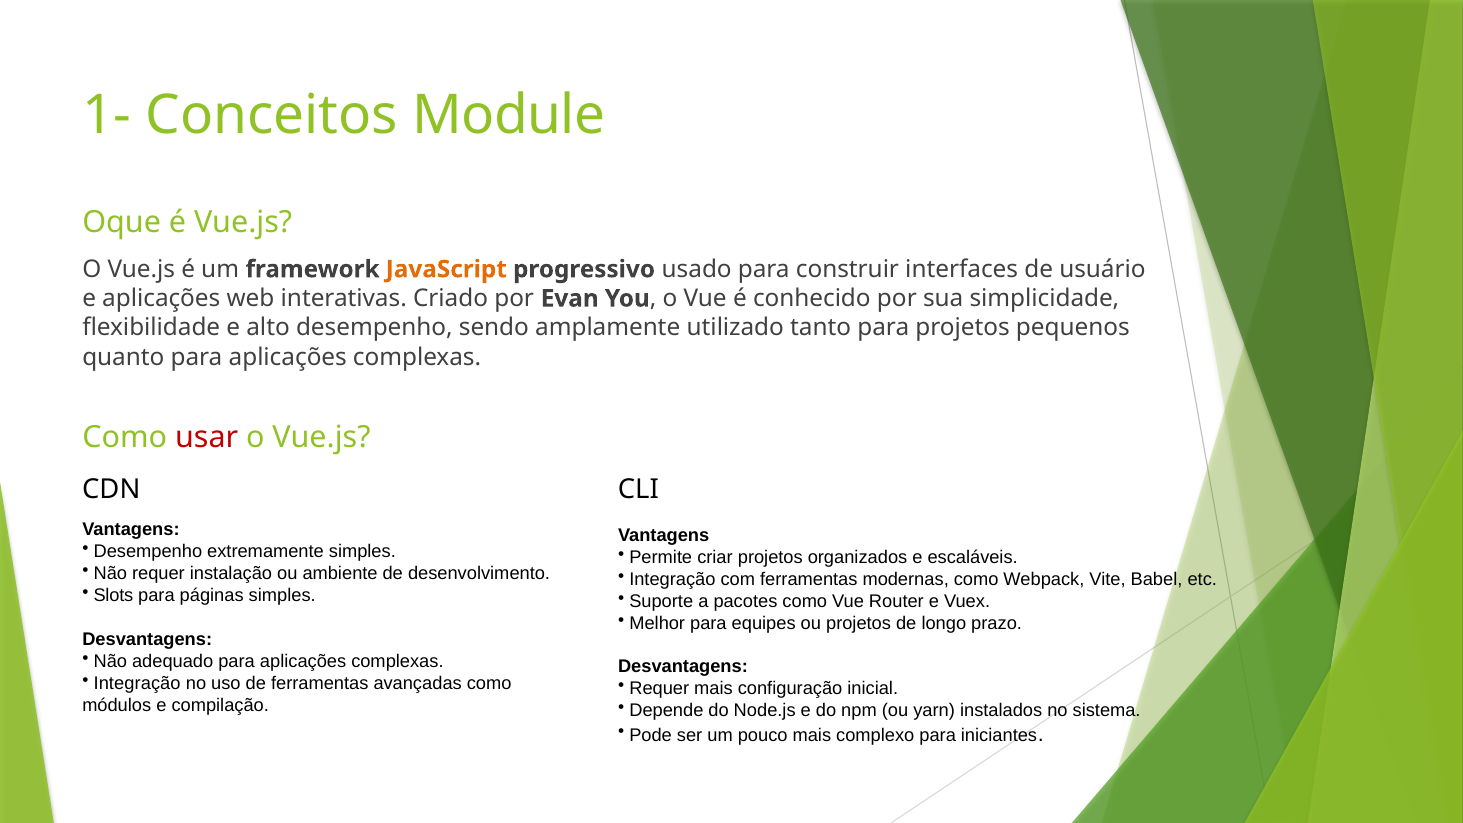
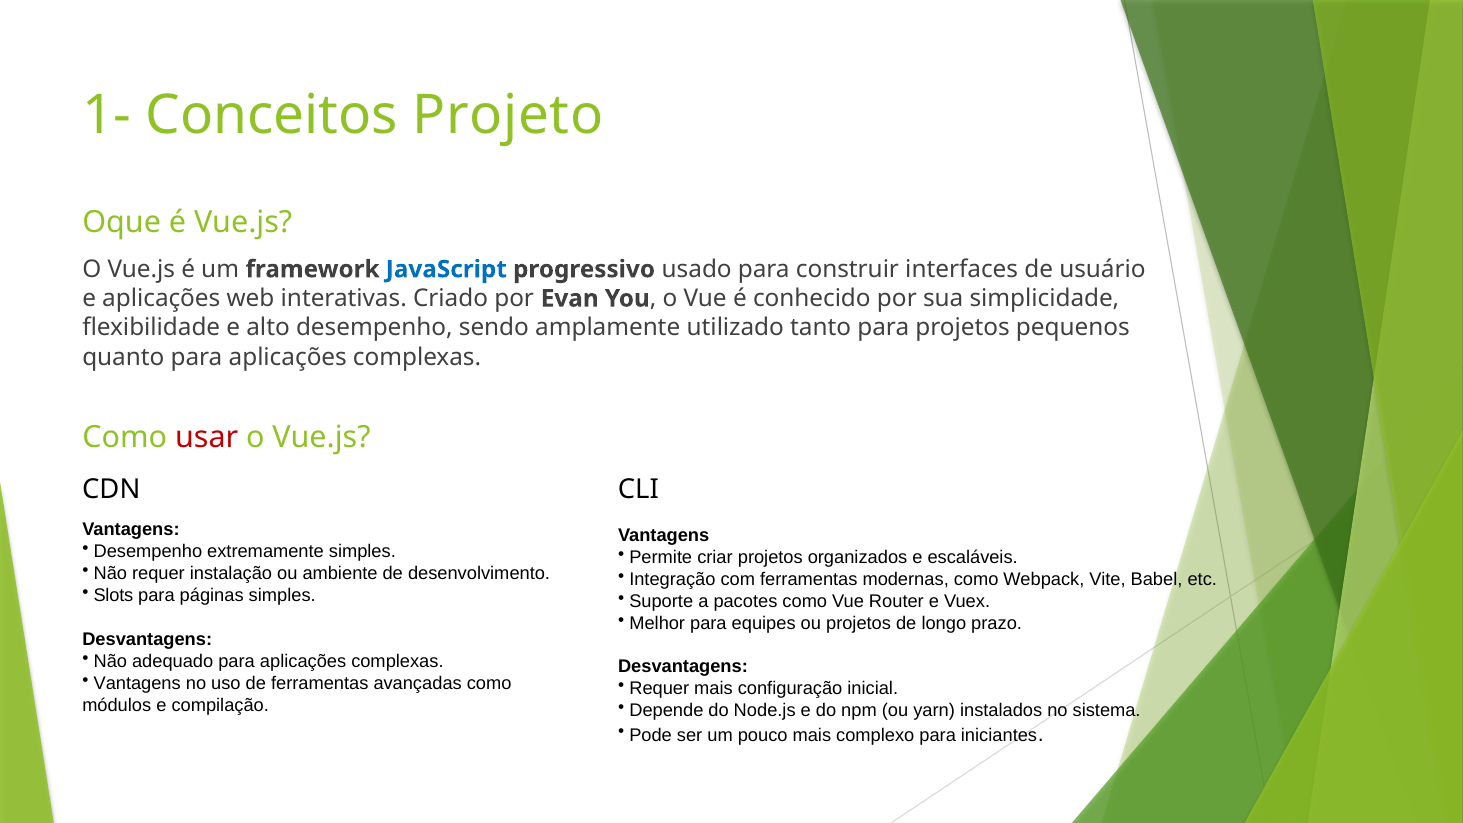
Module: Module -> Projeto
JavaScript colour: orange -> blue
Integração at (137, 683): Integração -> Vantagens
